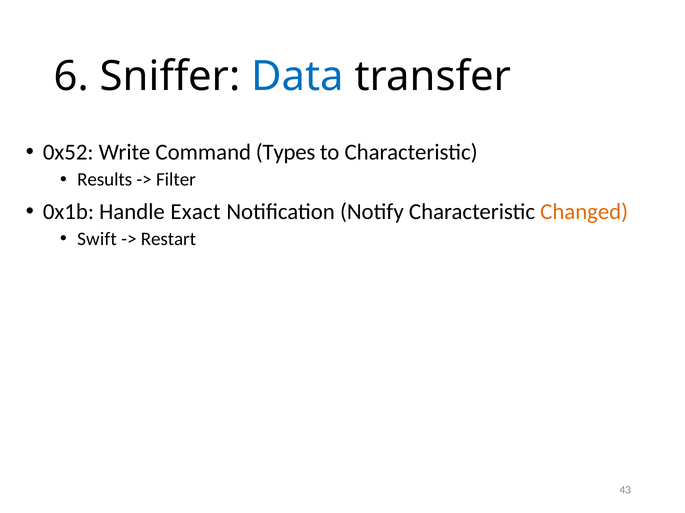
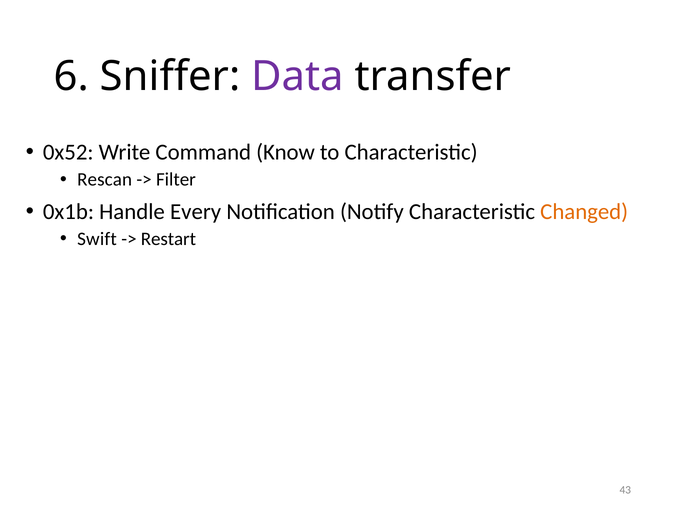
Data colour: blue -> purple
Types: Types -> Know
Results: Results -> Rescan
Exact: Exact -> Every
